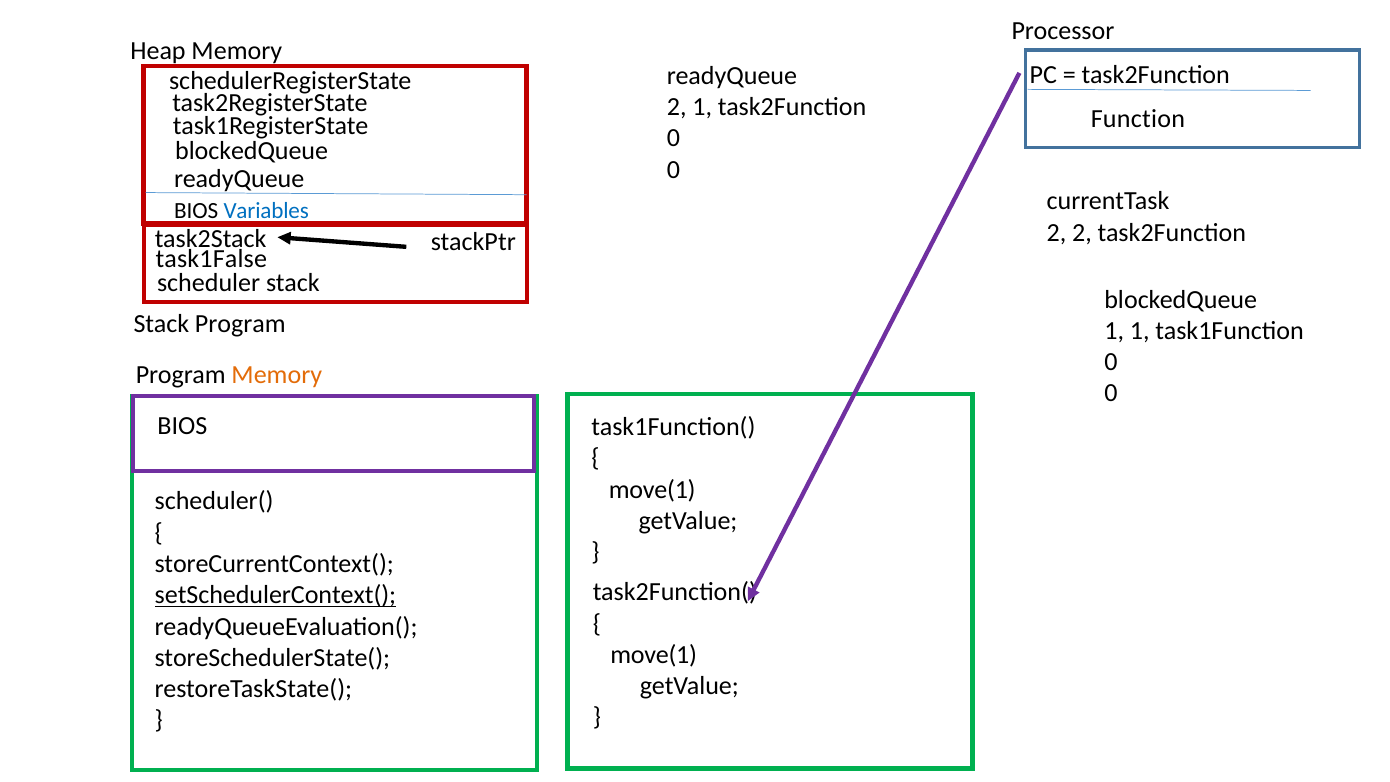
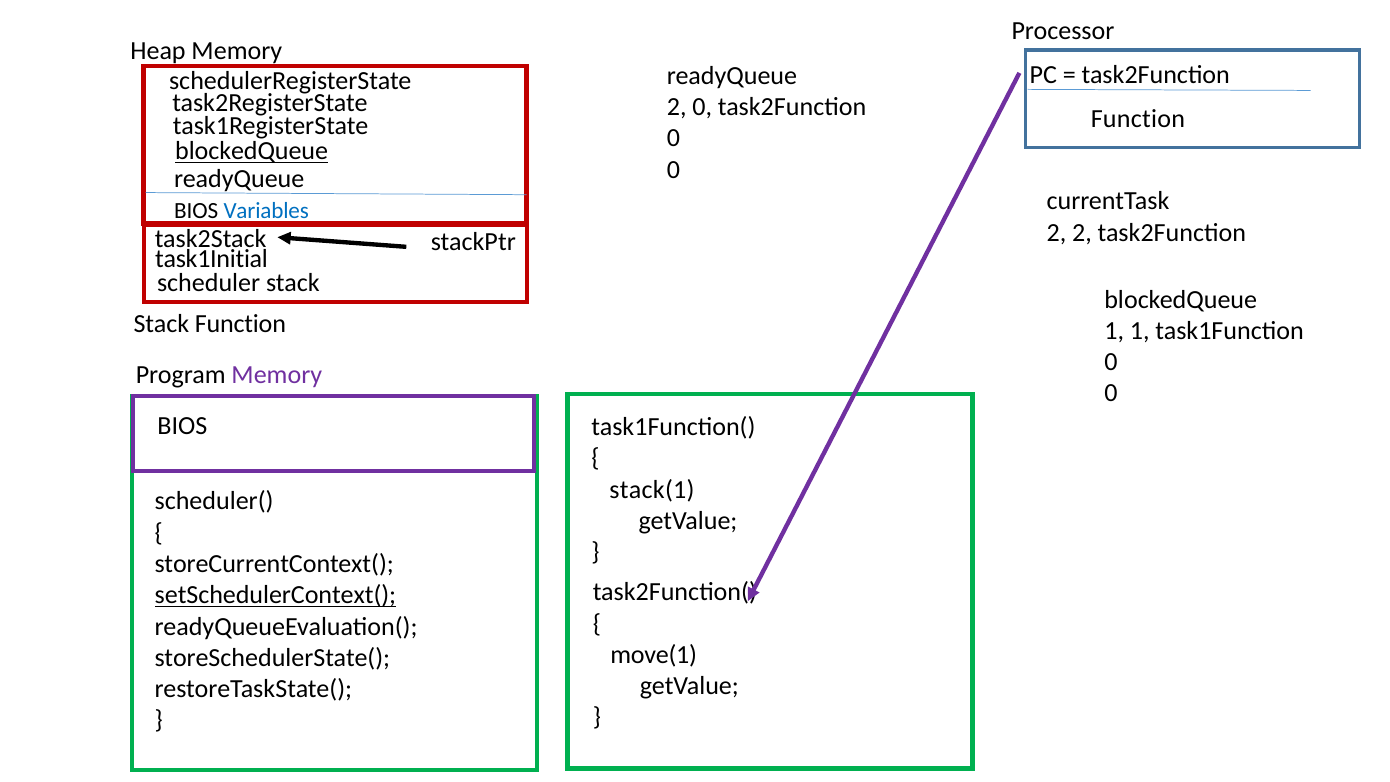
2 1: 1 -> 0
blockedQueue at (252, 151) underline: none -> present
task1False: task1False -> task1Initial
Stack Program: Program -> Function
Memory at (277, 375) colour: orange -> purple
move(1 at (652, 489): move(1 -> stack(1
